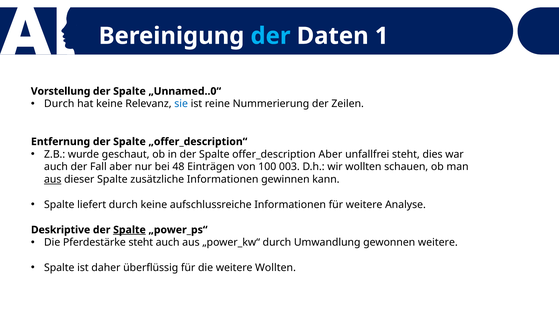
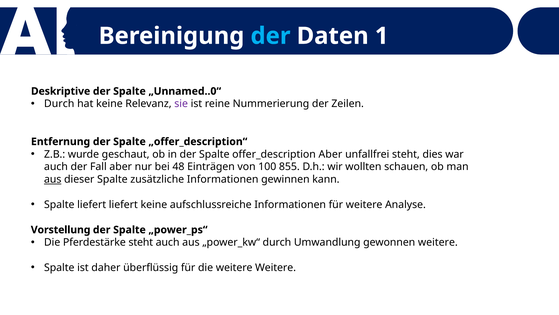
Vorstellung: Vorstellung -> Deskriptive
sie colour: blue -> purple
003: 003 -> 855
liefert durch: durch -> liefert
Deskriptive: Deskriptive -> Vorstellung
Spalte at (129, 229) underline: present -> none
weitere Wollten: Wollten -> Weitere
